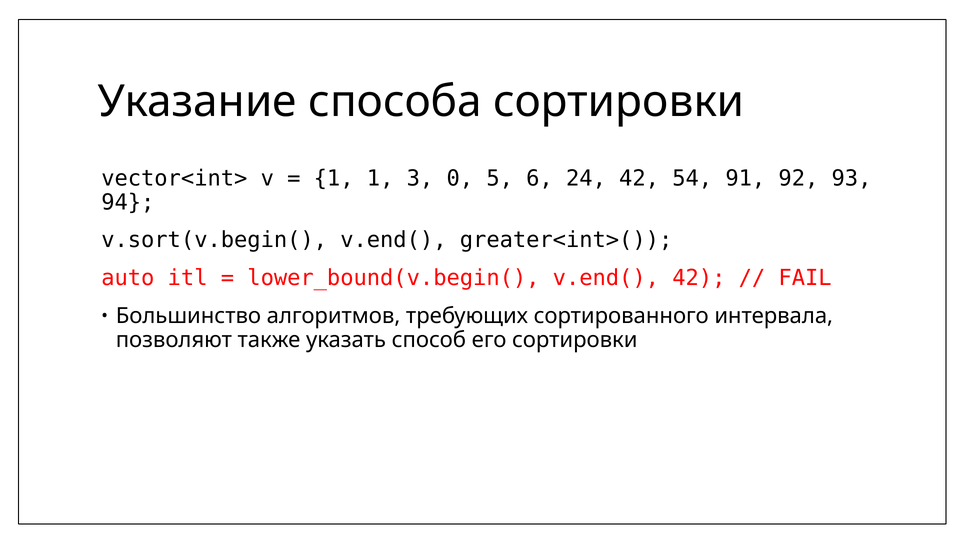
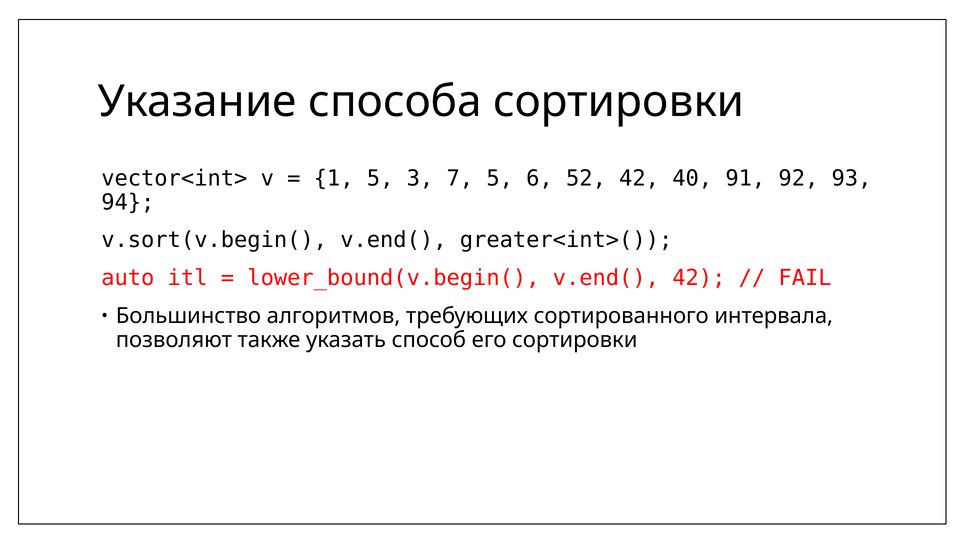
1 1: 1 -> 5
0: 0 -> 7
24: 24 -> 52
54: 54 -> 40
